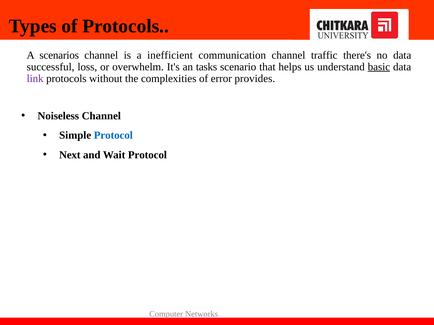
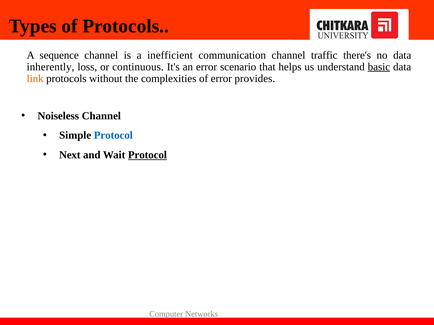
scenarios: scenarios -> sequence
successful: successful -> inherently
overwhelm: overwhelm -> continuous
an tasks: tasks -> error
link colour: purple -> orange
Protocol at (147, 155) underline: none -> present
